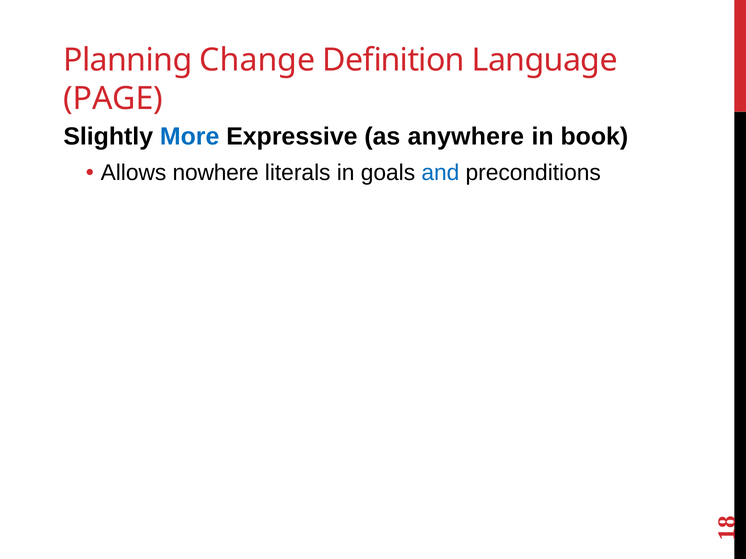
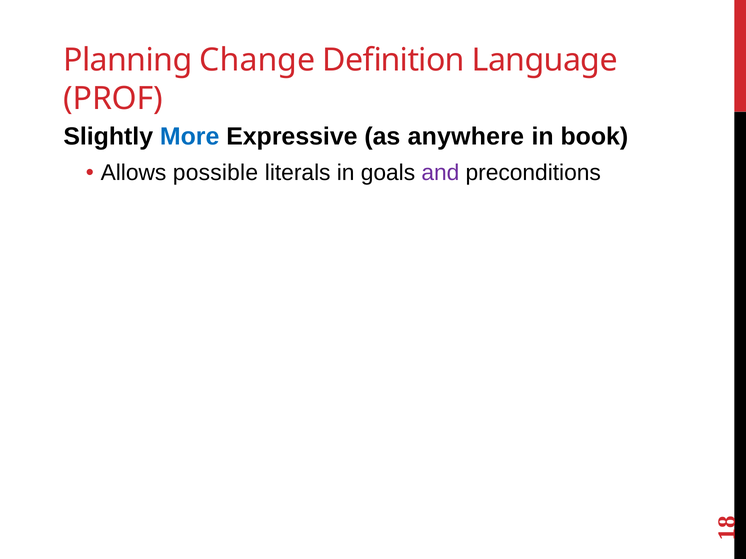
PAGE: PAGE -> PROF
nowhere: nowhere -> possible
and colour: blue -> purple
